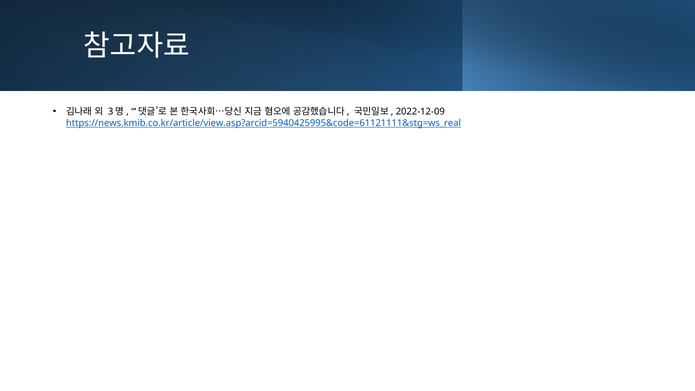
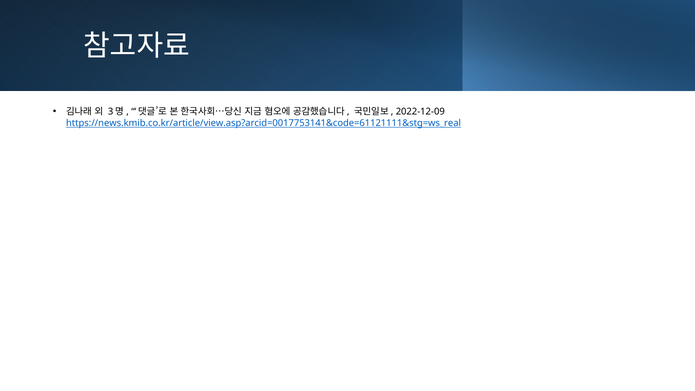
https://news.kmib.co.kr/article/view.asp?arcid=5940425995&code=61121111&stg=ws_real: https://news.kmib.co.kr/article/view.asp?arcid=5940425995&code=61121111&stg=ws_real -> https://news.kmib.co.kr/article/view.asp?arcid=0017753141&code=61121111&stg=ws_real
